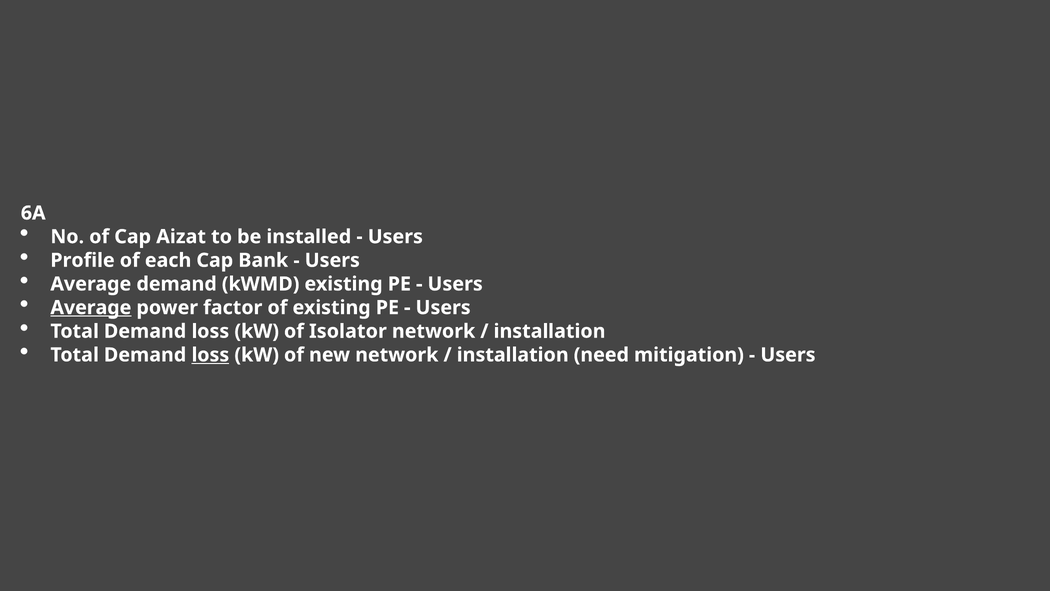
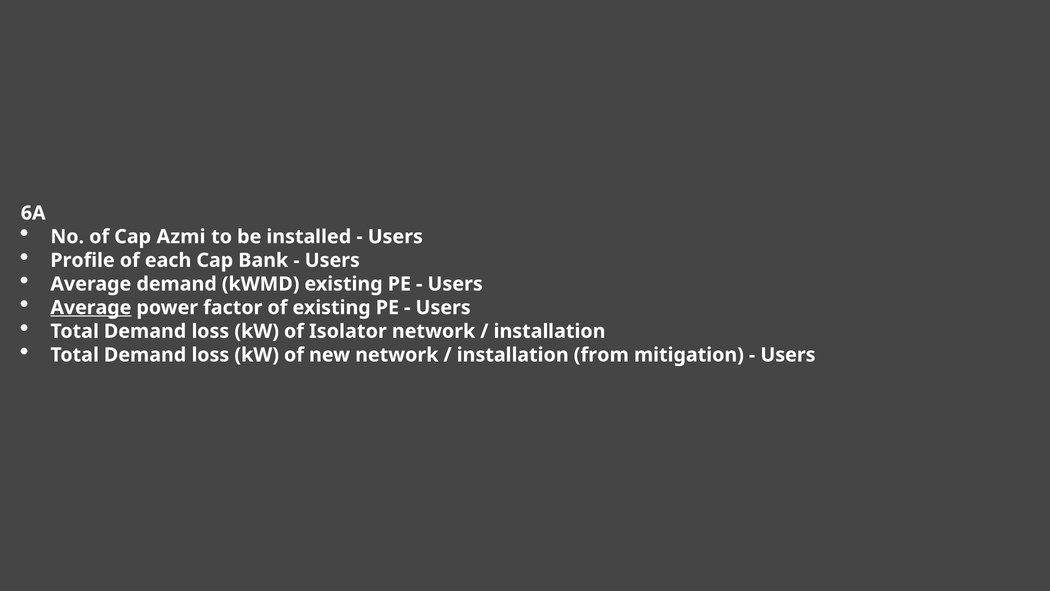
Aizat: Aizat -> Azmi
loss at (210, 355) underline: present -> none
need: need -> from
